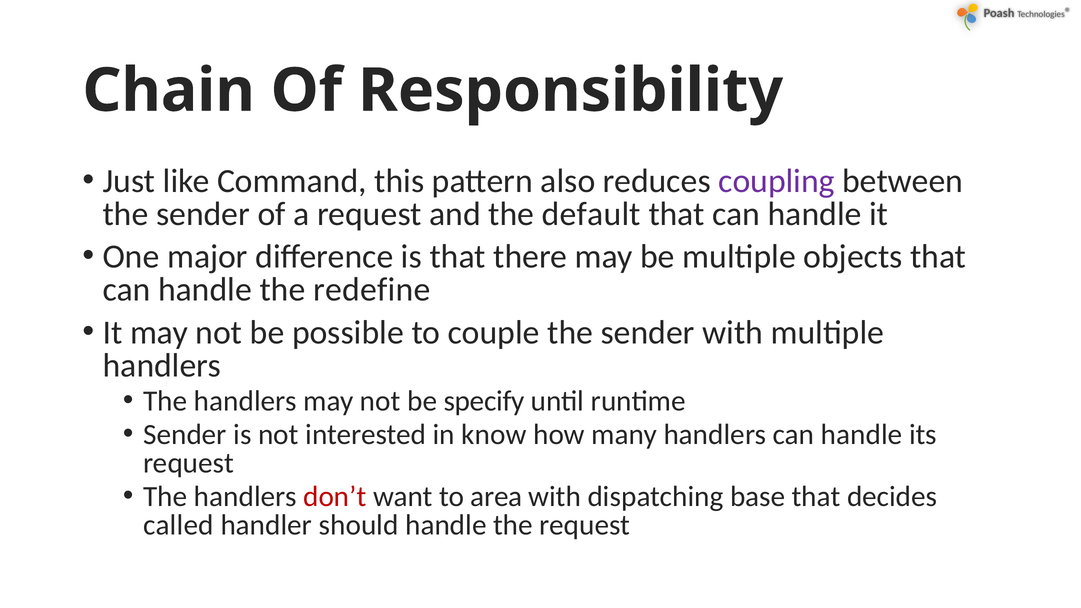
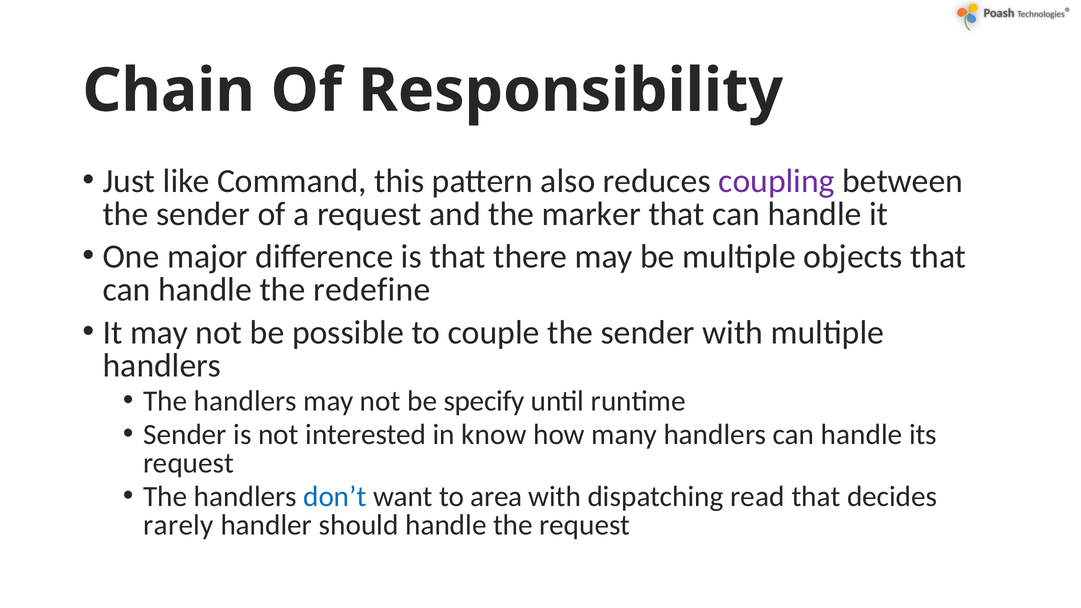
default: default -> marker
don’t colour: red -> blue
base: base -> read
called: called -> rarely
